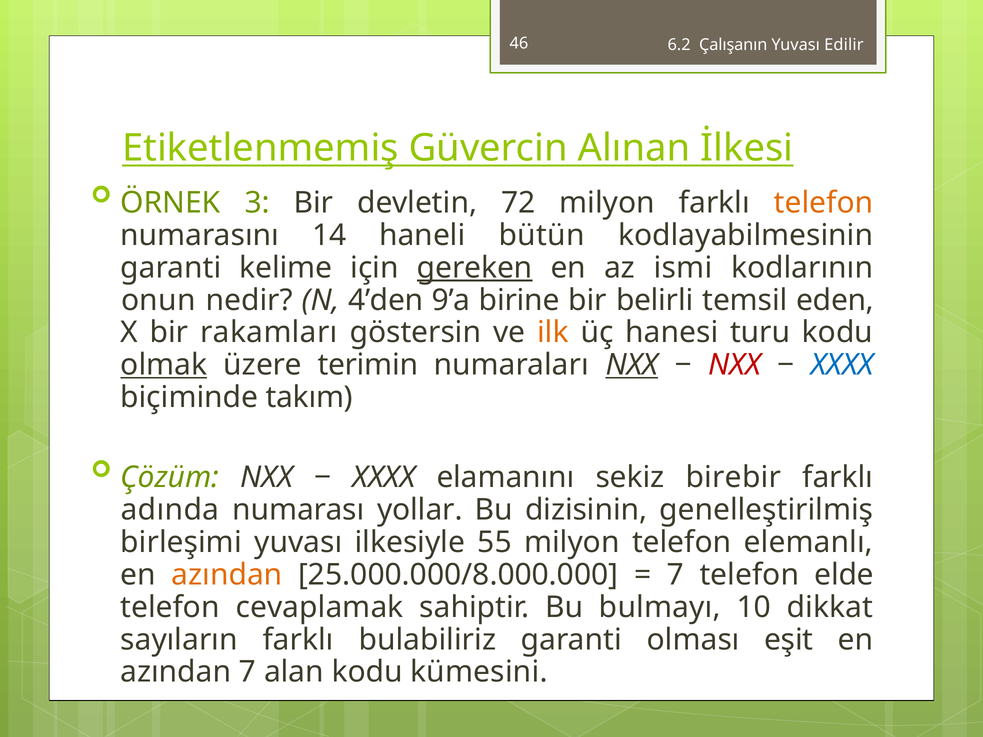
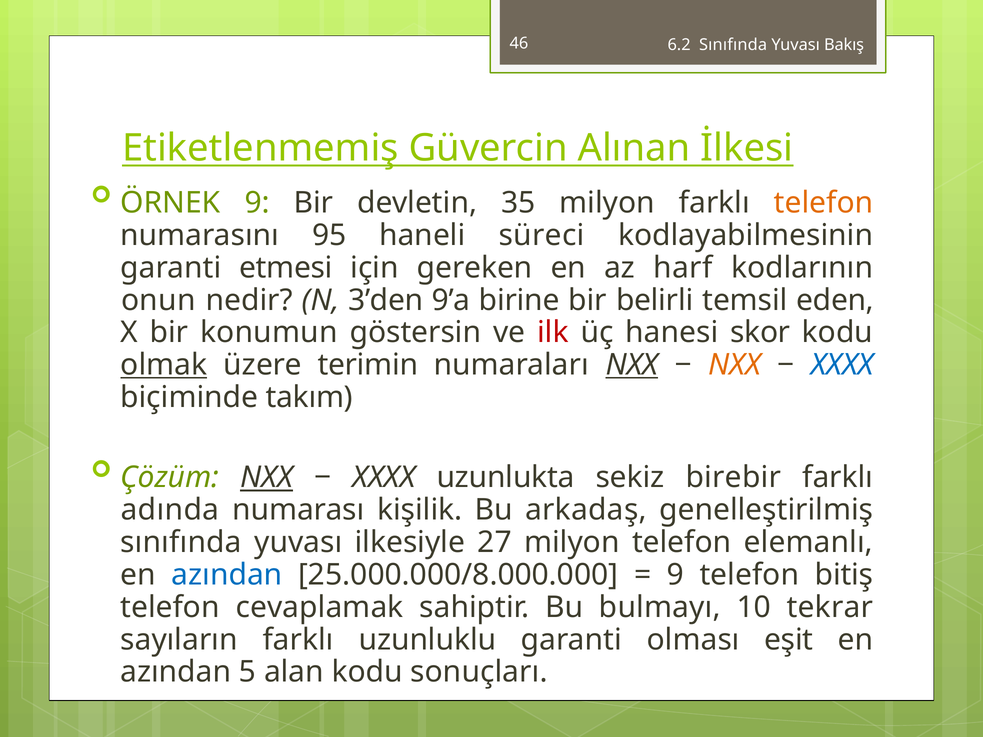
6.2 Çalışanın: Çalışanın -> Sınıfında
Edilir: Edilir -> Bakış
ÖRNEK 3: 3 -> 9
72: 72 -> 35
14: 14 -> 95
bütün: bütün -> süreci
kelime: kelime -> etmesi
gereken underline: present -> none
ismi: ismi -> harf
4’den: 4’den -> 3’den
rakamları: rakamları -> konumun
ilk colour: orange -> red
turu: turu -> skor
NXX at (734, 365) colour: red -> orange
NXX at (267, 478) underline: none -> present
elamanını: elamanını -> uzunlukta
yollar: yollar -> kişilik
dizisinin: dizisinin -> arkadaş
birleşimi at (181, 543): birleşimi -> sınıfında
55: 55 -> 27
azından at (227, 575) colour: orange -> blue
7 at (675, 575): 7 -> 9
elde: elde -> bitiş
dikkat: dikkat -> tekrar
bulabiliriz: bulabiliriz -> uzunluklu
azından 7: 7 -> 5
kümesini: kümesini -> sonuçları
